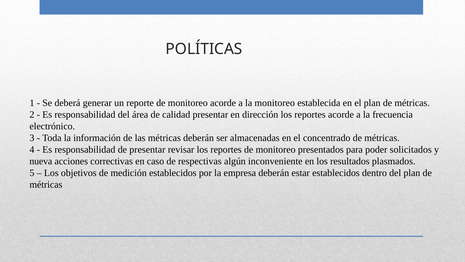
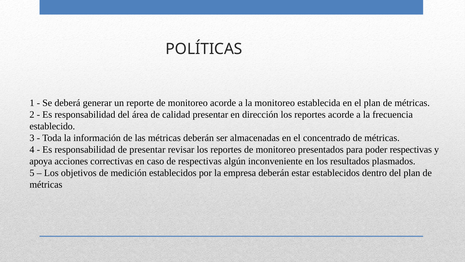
electrónico: electrónico -> establecido
poder solicitados: solicitados -> respectivas
nueva: nueva -> apoya
